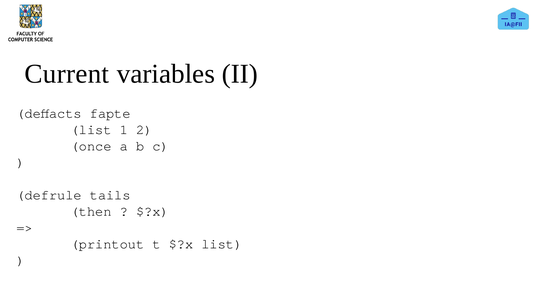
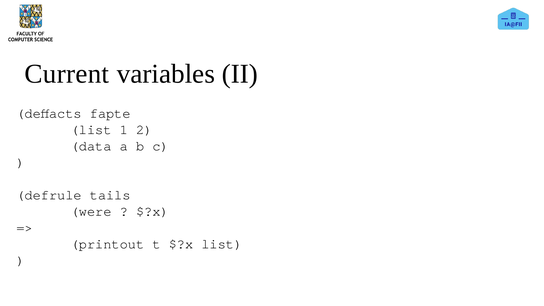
once: once -> data
then: then -> were
